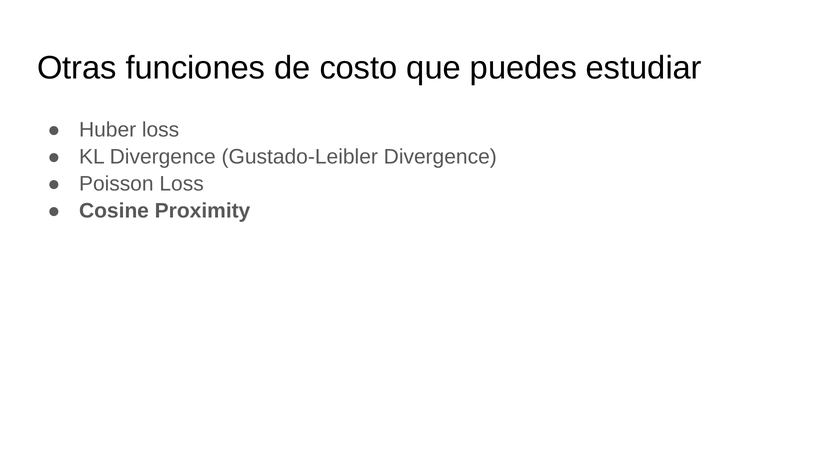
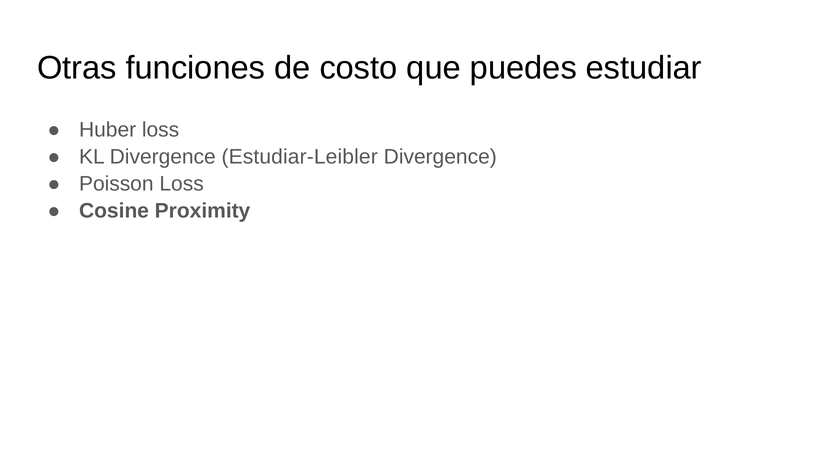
Gustado-Leibler: Gustado-Leibler -> Estudiar-Leibler
